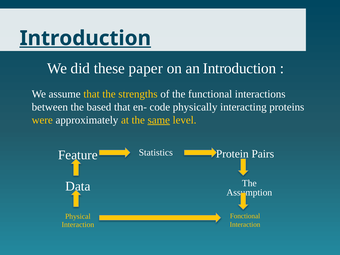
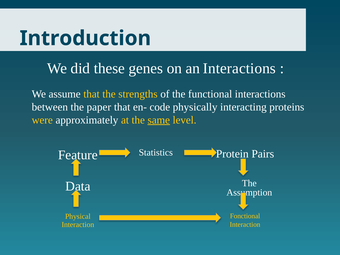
Introduction at (85, 38) underline: present -> none
paper: paper -> genes
an Introduction: Introduction -> Interactions
based: based -> paper
